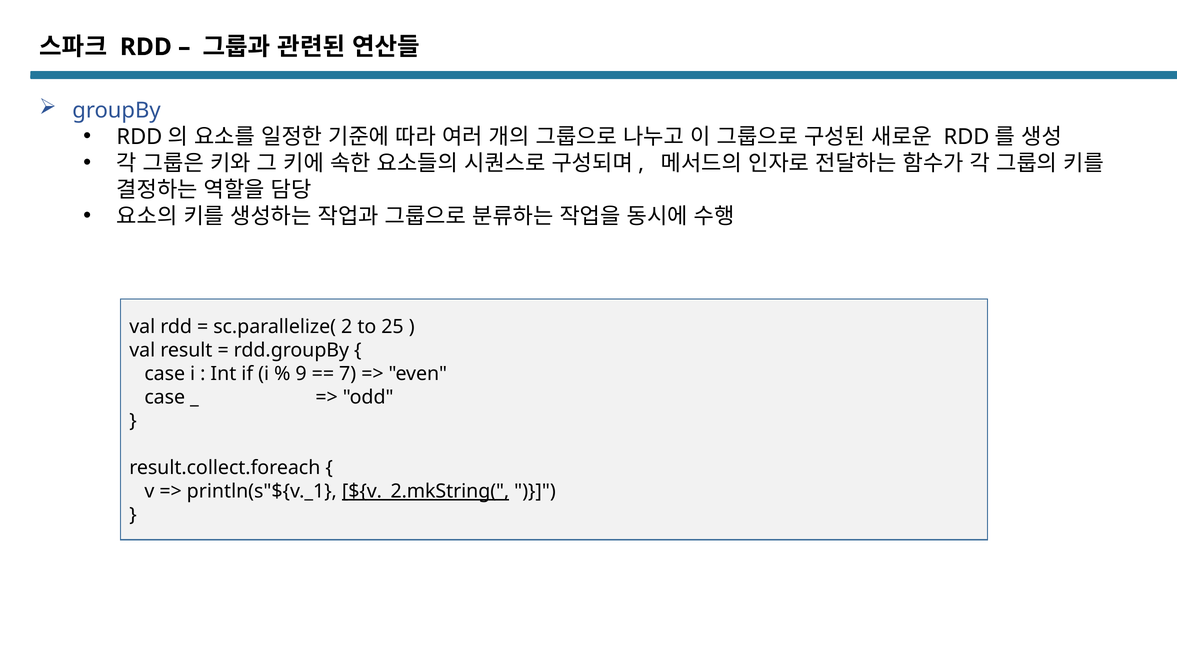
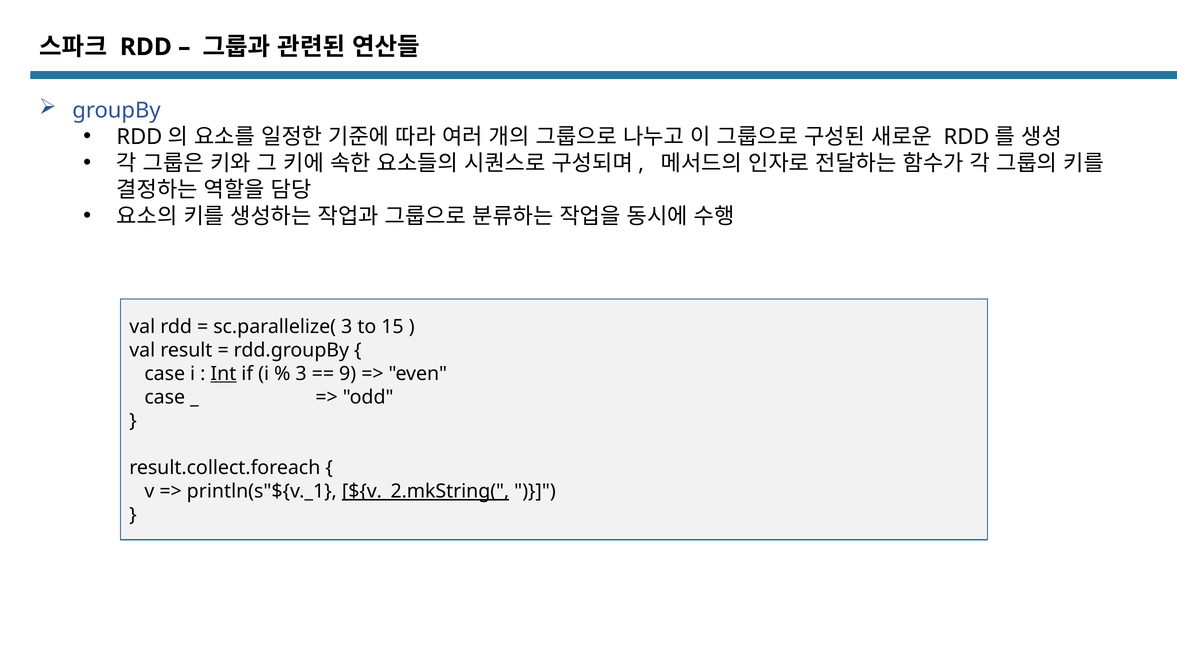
sc.parallelize( 2: 2 -> 3
25: 25 -> 15
Int underline: none -> present
9 at (301, 374): 9 -> 3
7: 7 -> 9
